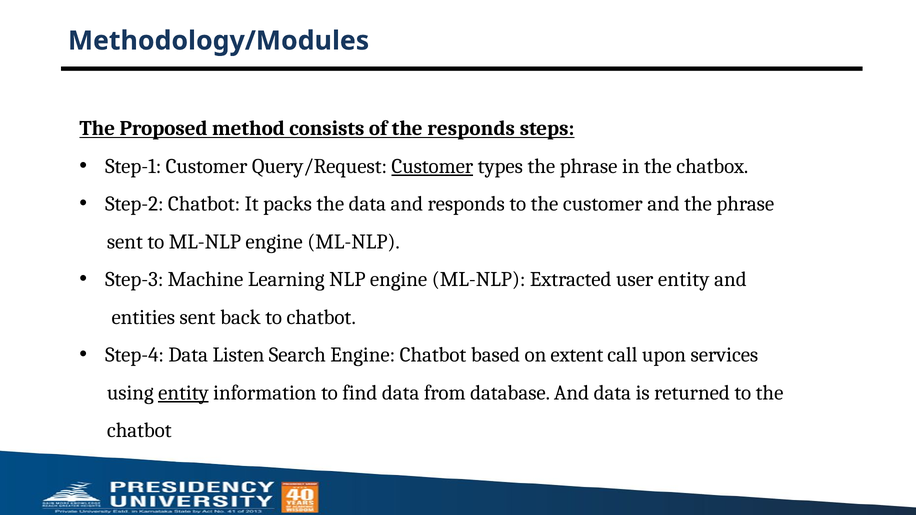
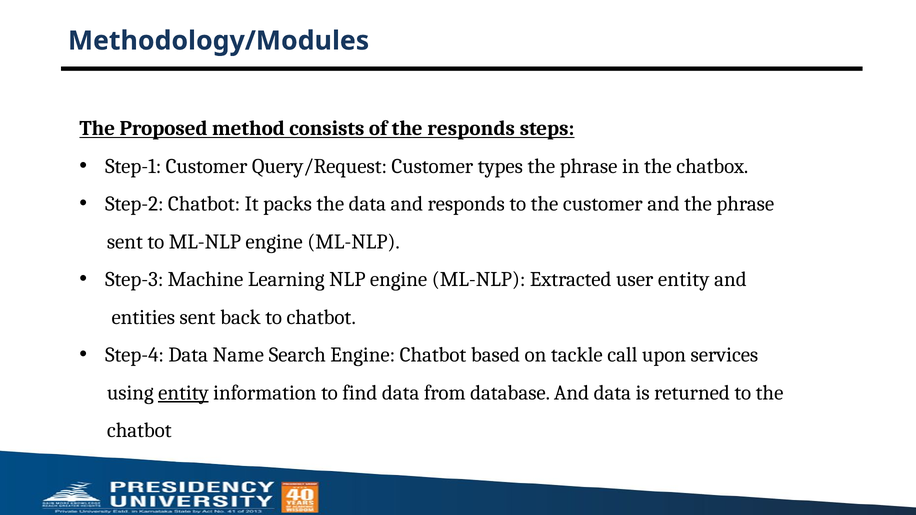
Customer at (432, 166) underline: present -> none
Listen: Listen -> Name
extent: extent -> tackle
